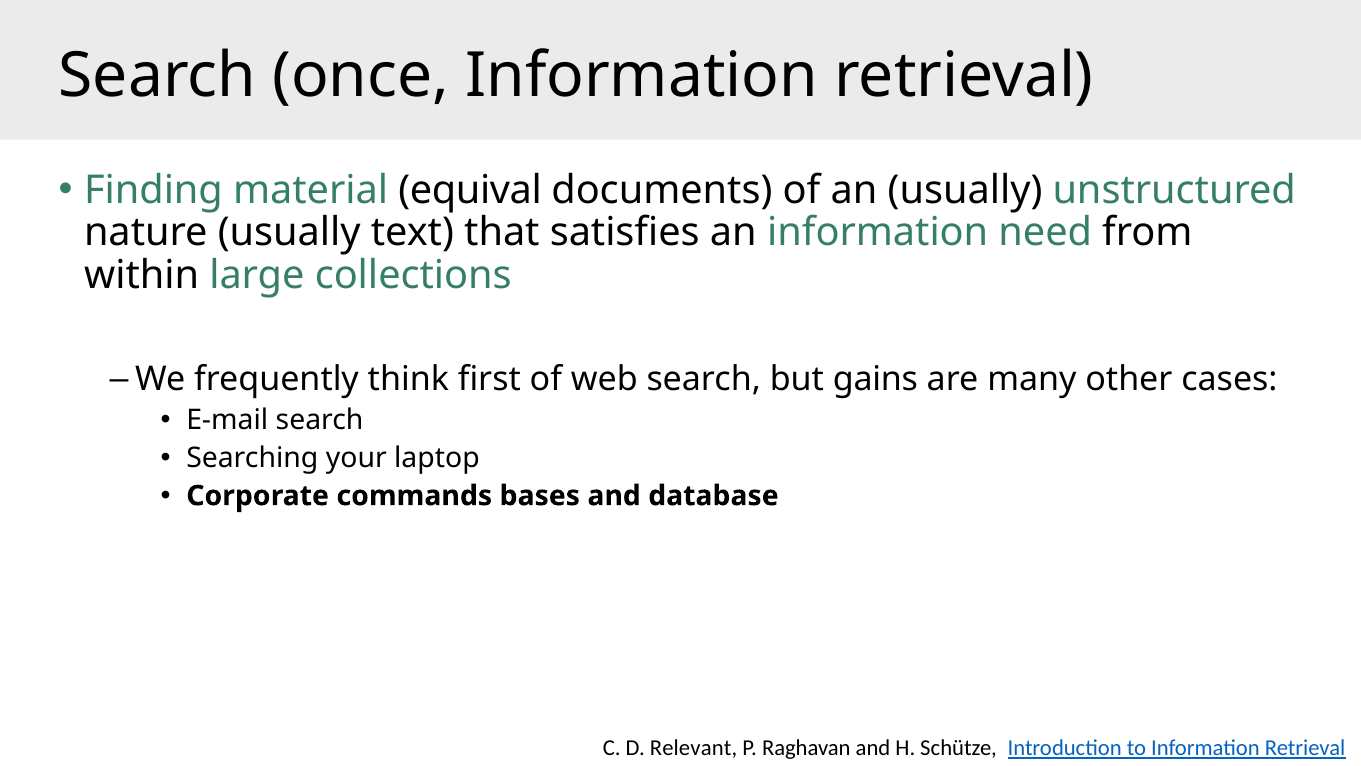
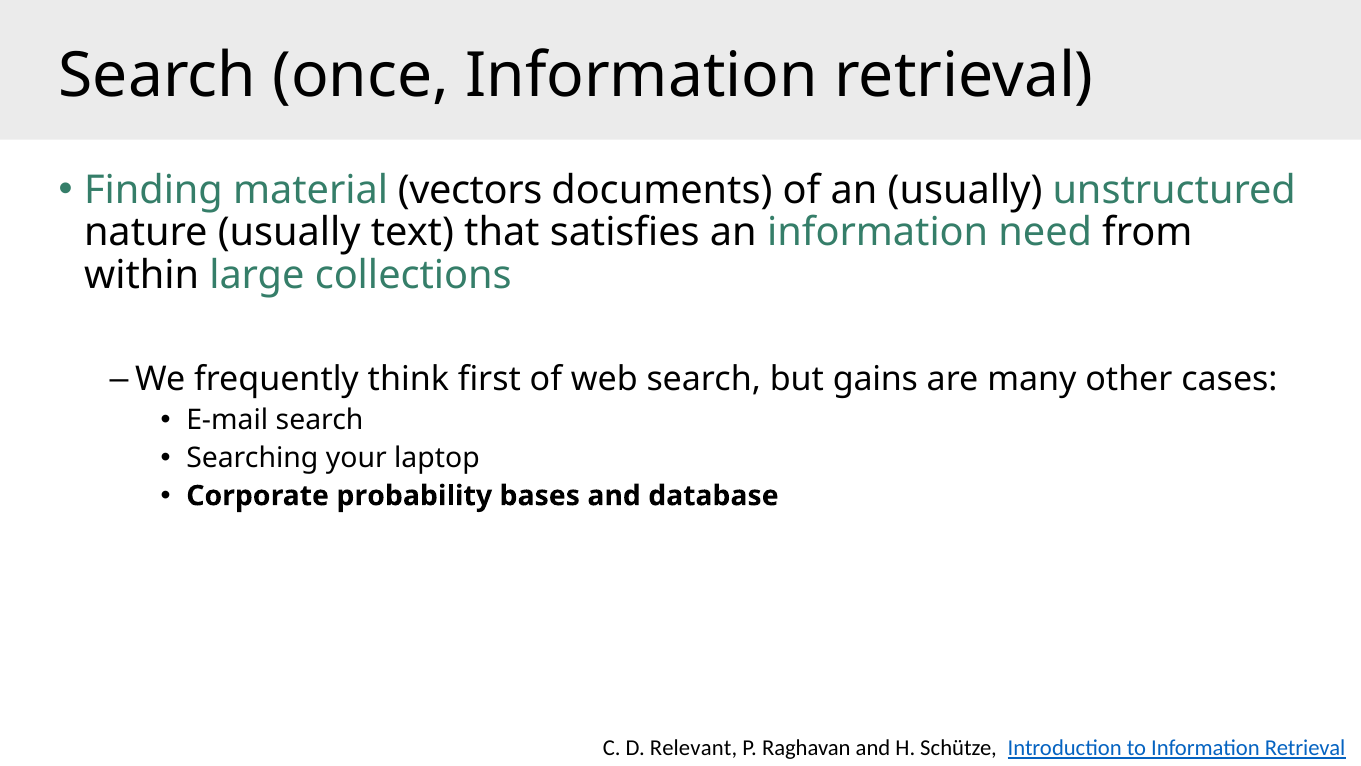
equival: equival -> vectors
commands: commands -> probability
